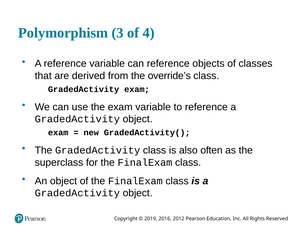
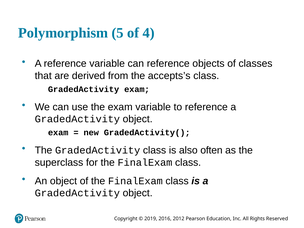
3: 3 -> 5
override’s: override’s -> accepts’s
